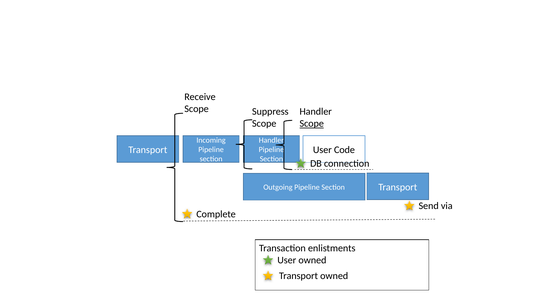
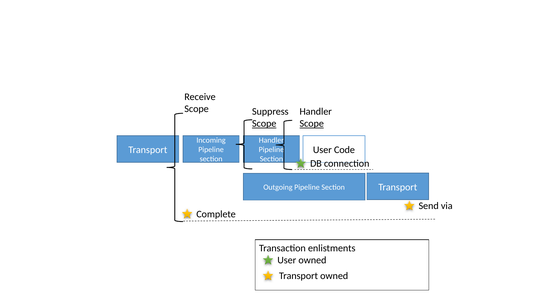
Scope at (264, 124) underline: none -> present
